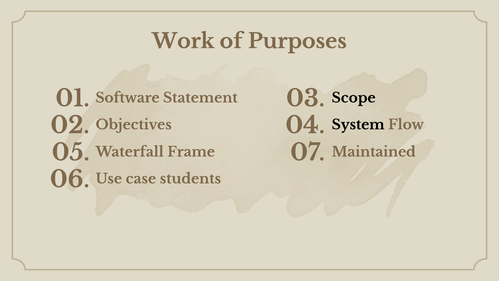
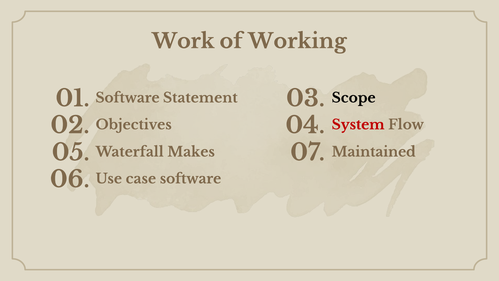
Purposes: Purposes -> Working
System colour: black -> red
Frame: Frame -> Makes
case students: students -> software
